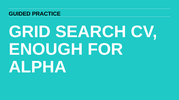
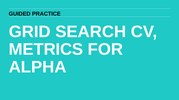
ENOUGH: ENOUGH -> METRICS
